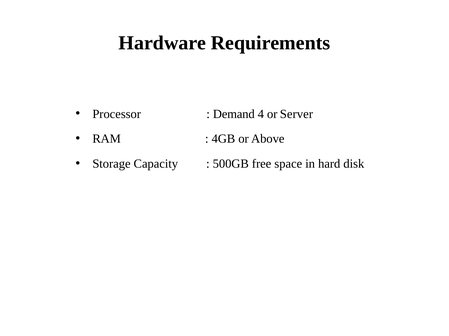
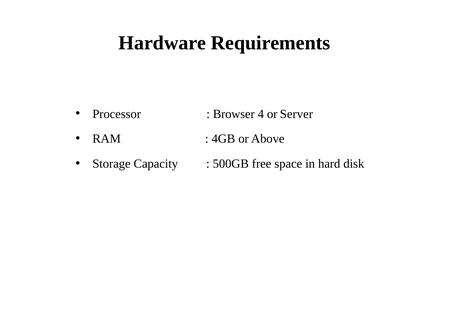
Demand: Demand -> Browser
